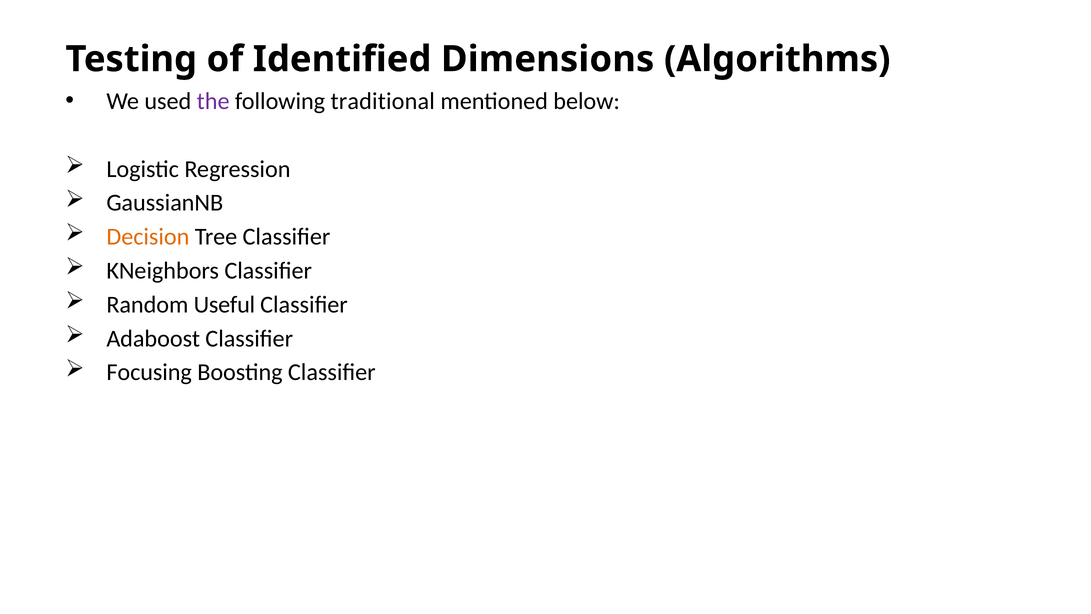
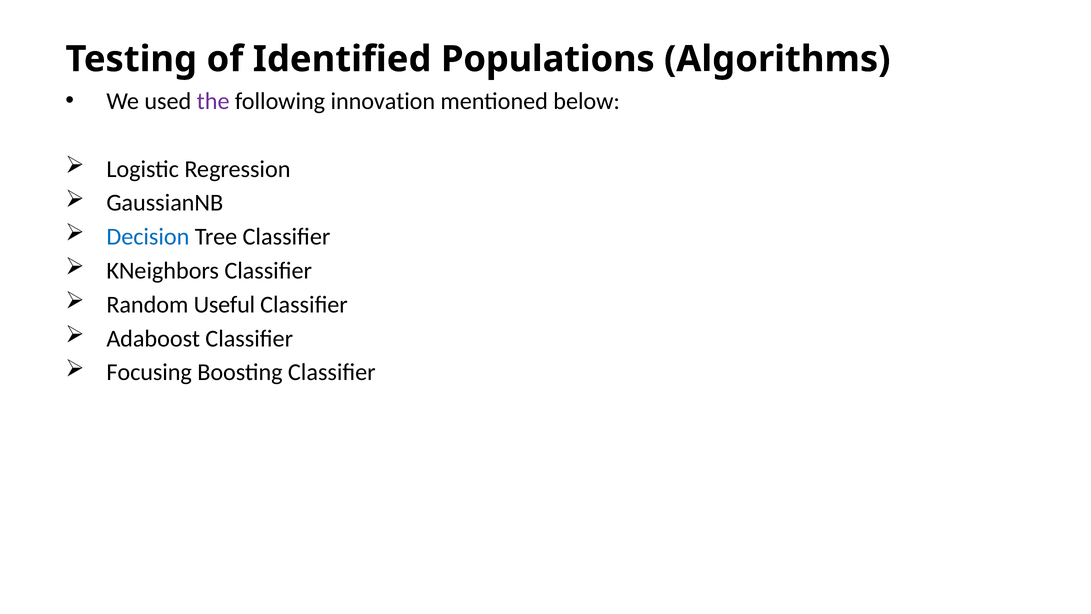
Dimensions: Dimensions -> Populations
traditional: traditional -> innovation
Decision colour: orange -> blue
